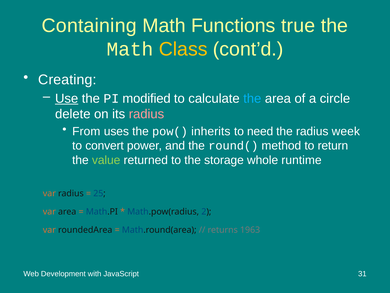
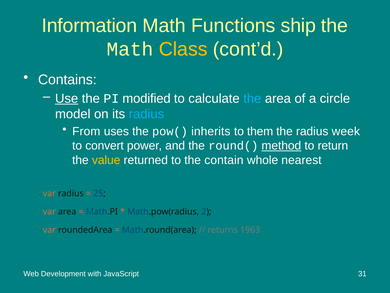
Containing: Containing -> Information
true: true -> ship
Creating: Creating -> Contains
delete: delete -> model
radius at (146, 114) colour: pink -> light blue
need: need -> them
method underline: none -> present
value colour: light green -> yellow
storage: storage -> contain
runtime: runtime -> nearest
